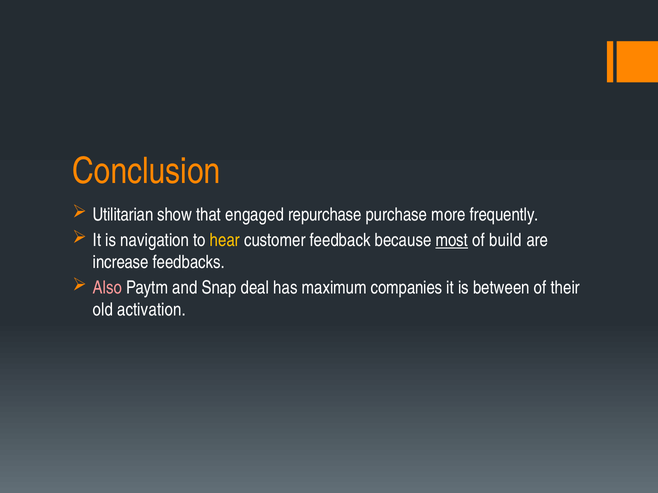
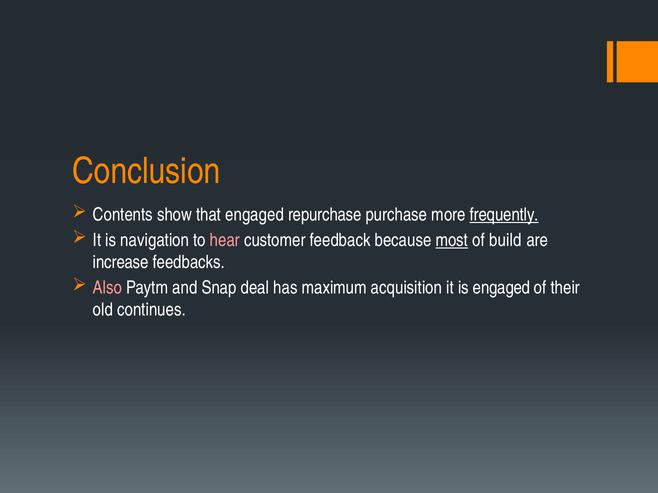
Utilitarian: Utilitarian -> Contents
frequently underline: none -> present
hear colour: yellow -> pink
companies: companies -> acquisition
is between: between -> engaged
activation: activation -> continues
